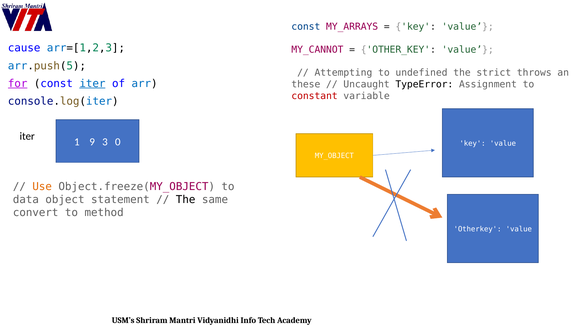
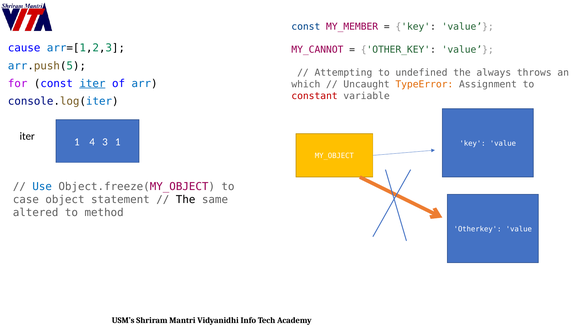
MY_ARRAYS: MY_ARRAYS -> MY_MEMBER
strict: strict -> always
for underline: present -> none
these: these -> which
TypeError colour: black -> orange
9: 9 -> 4
3 0: 0 -> 1
Use colour: orange -> blue
data: data -> case
convert: convert -> altered
